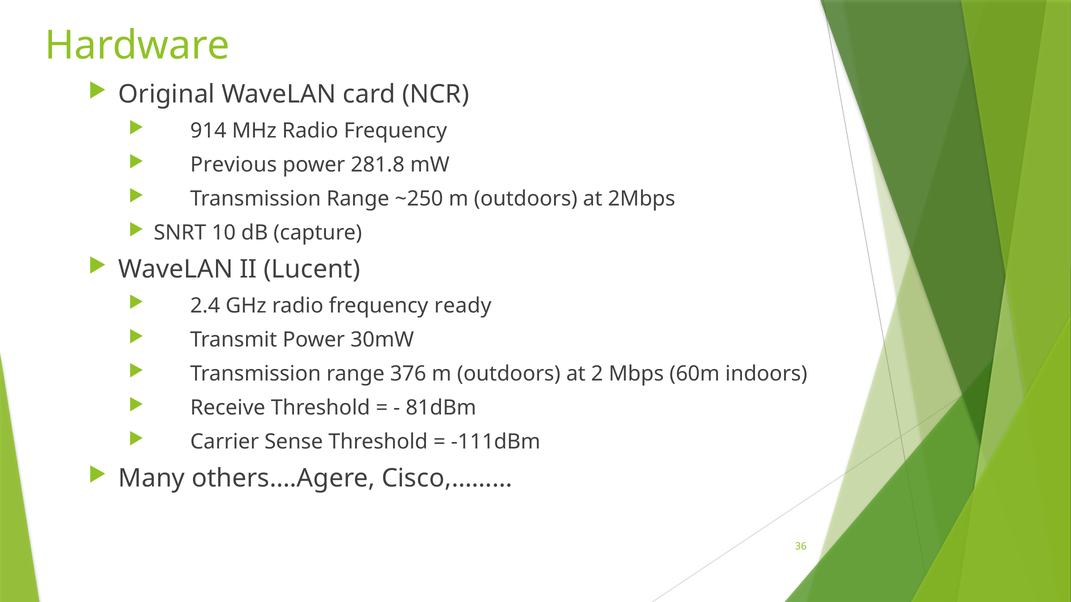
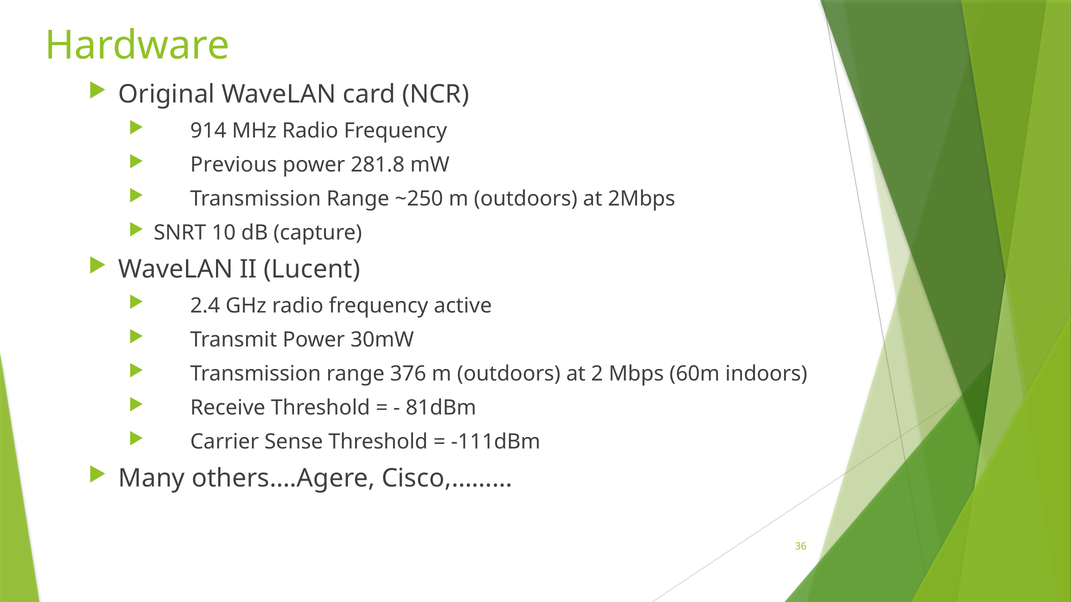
ready: ready -> active
